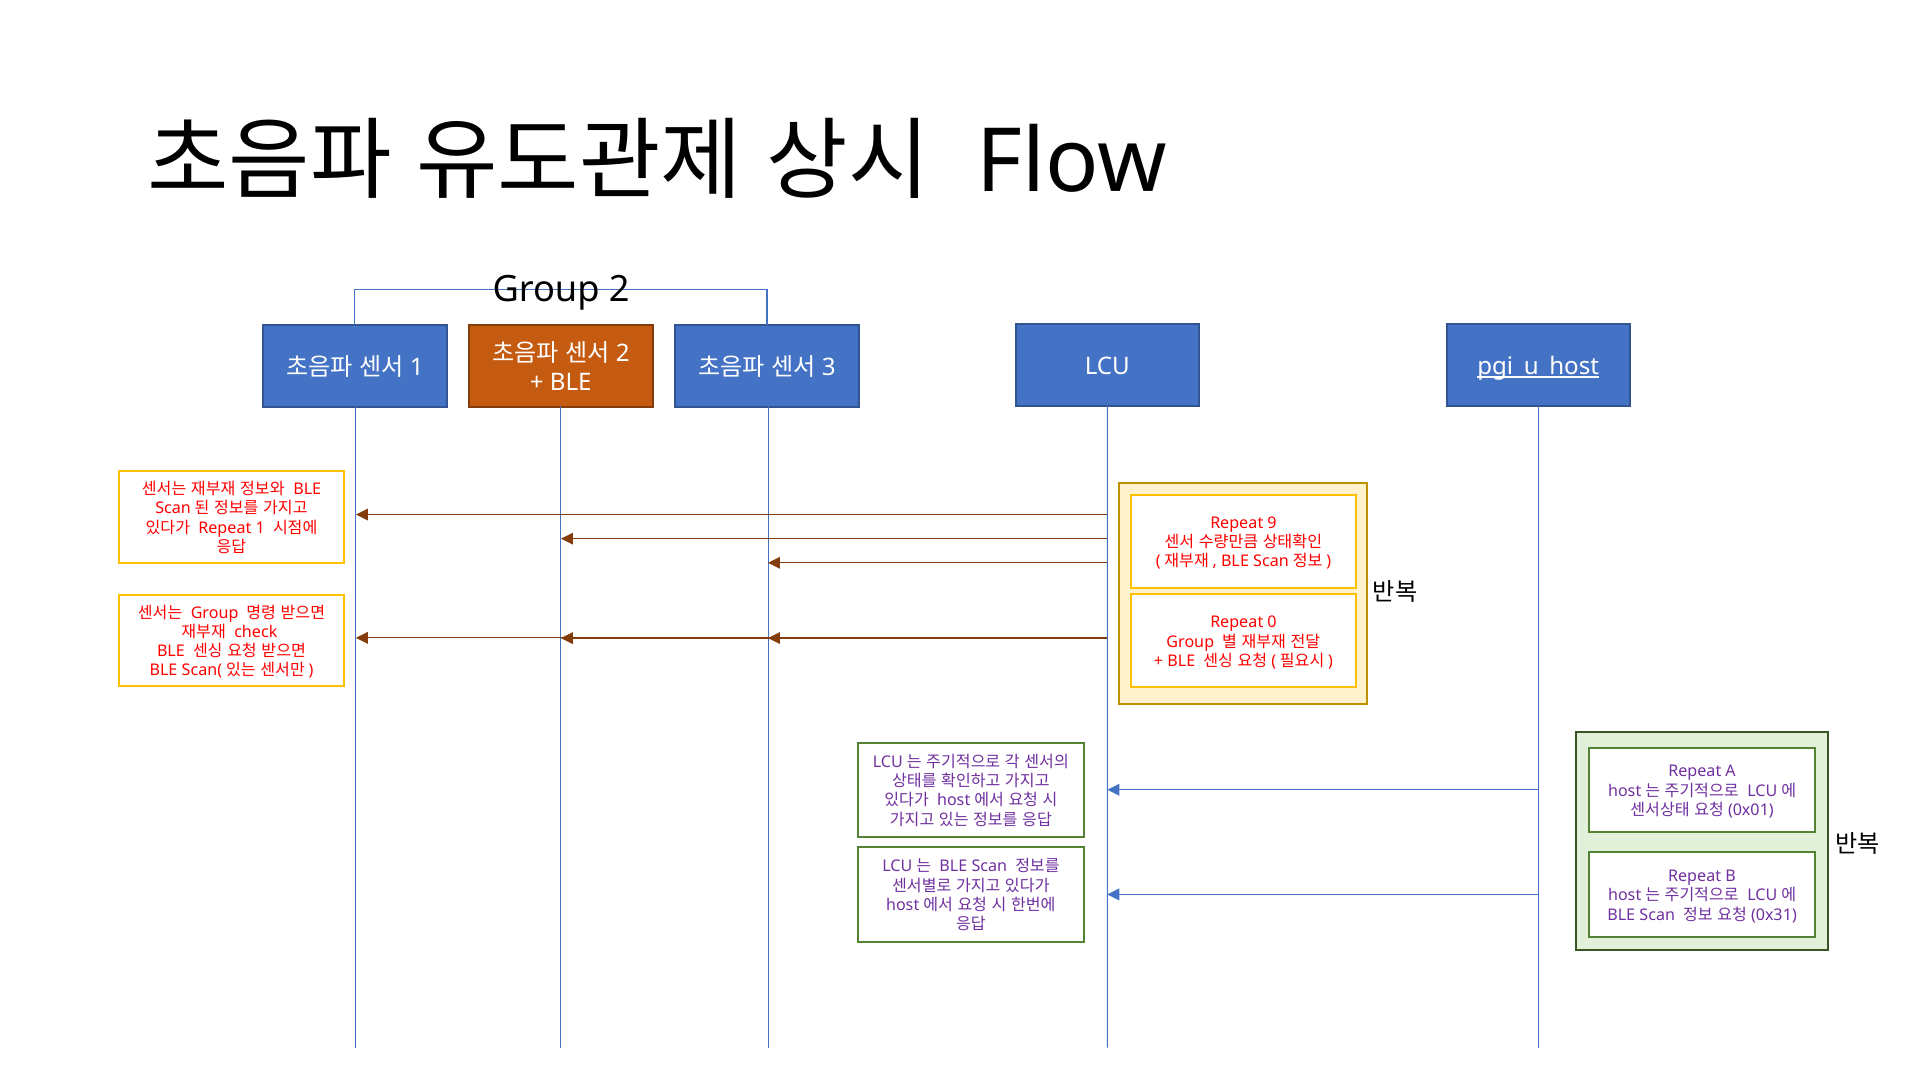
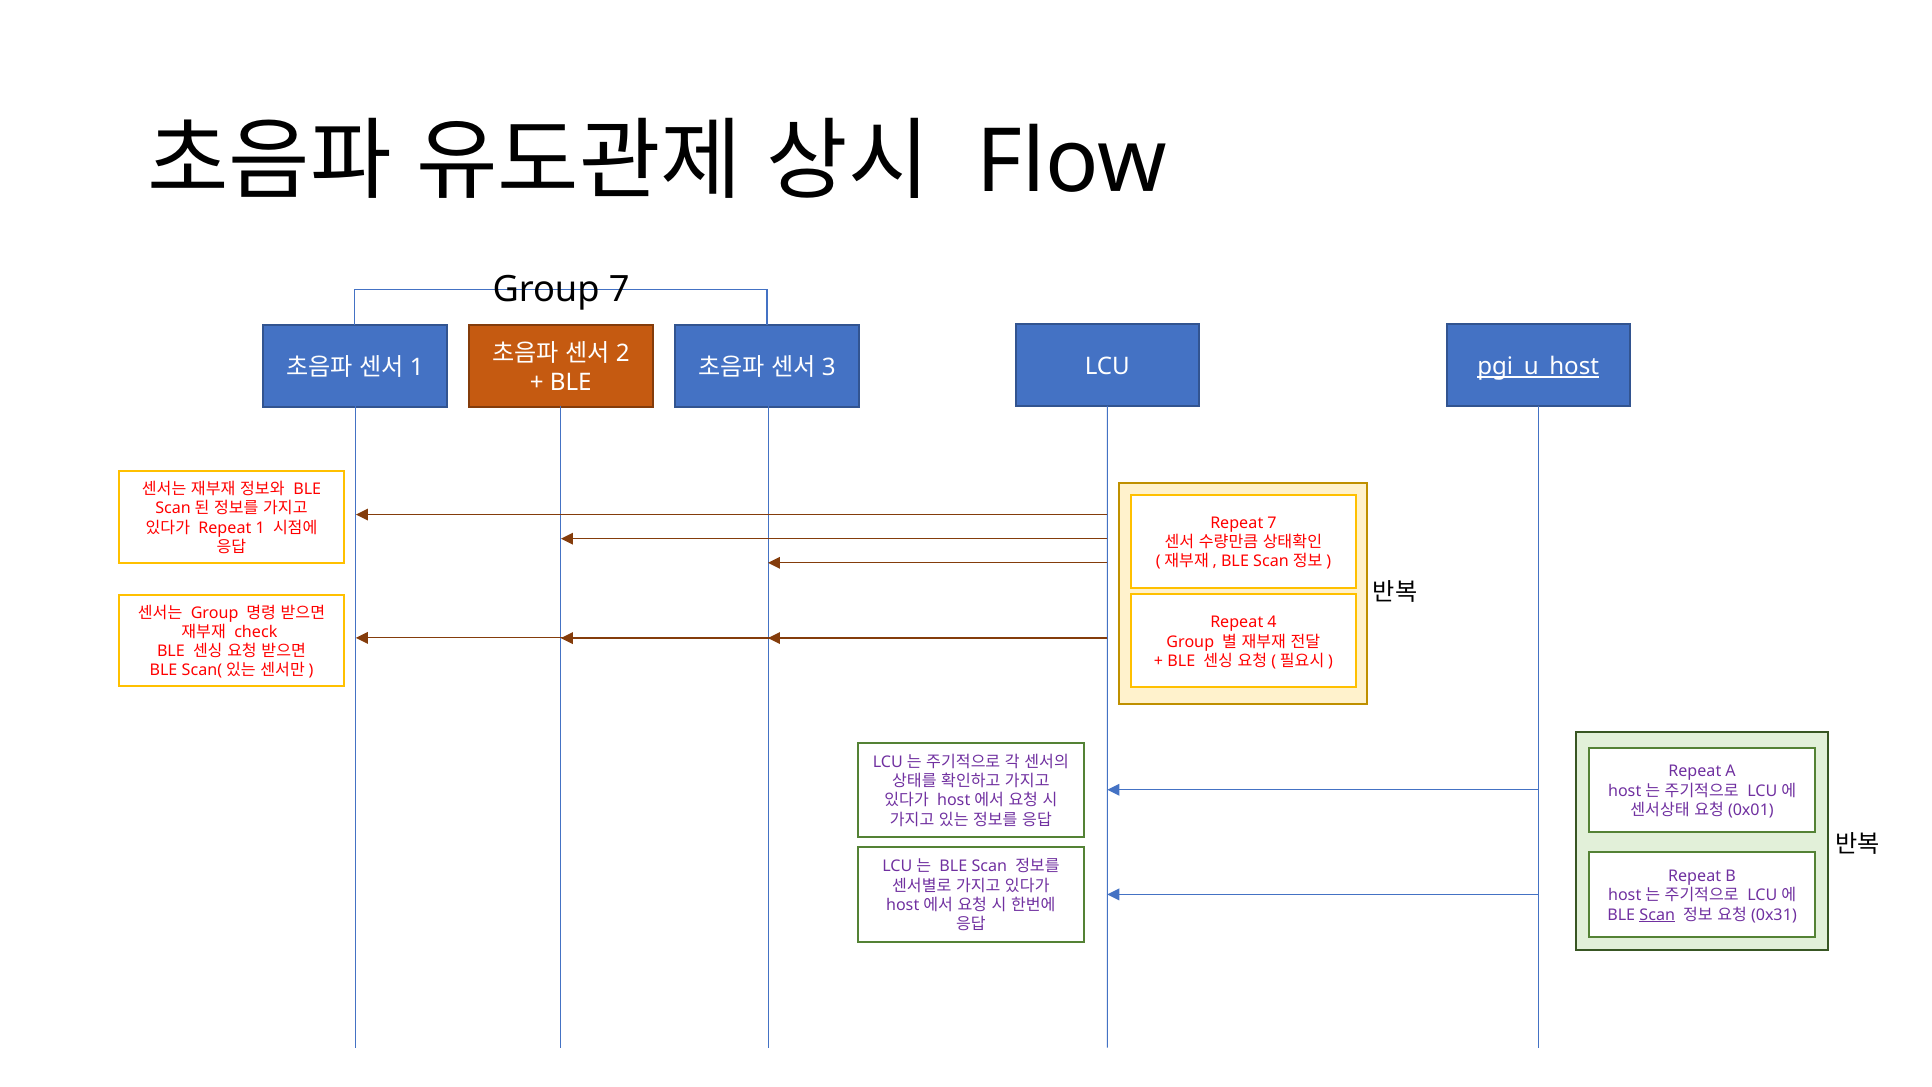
Group 2: 2 -> 7
Repeat 9: 9 -> 7
0: 0 -> 4
Scan at (1657, 915) underline: none -> present
